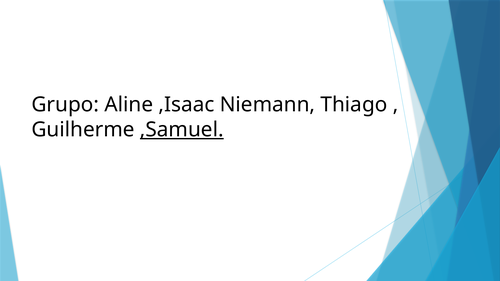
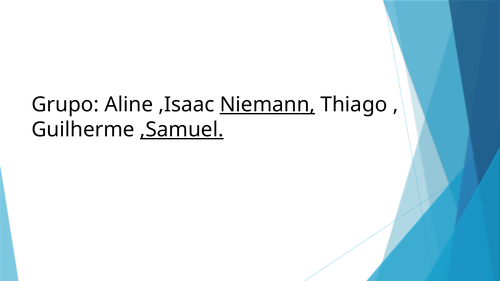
Niemann underline: none -> present
